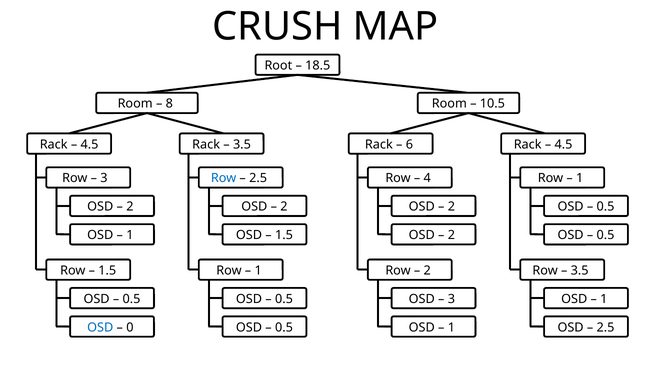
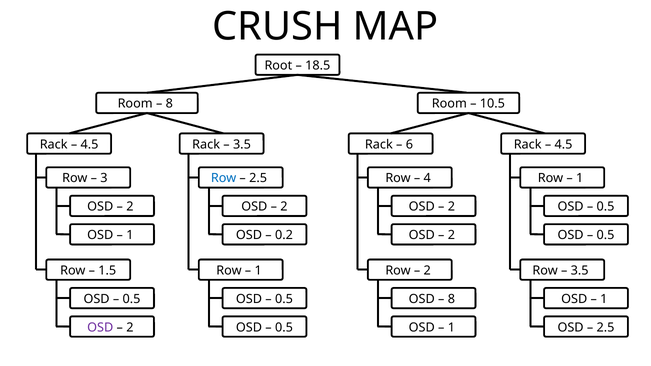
1.5 at (284, 235): 1.5 -> 0.2
3 at (451, 299): 3 -> 8
OSD at (100, 328) colour: blue -> purple
0 at (130, 328): 0 -> 2
